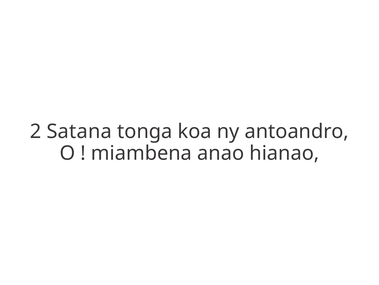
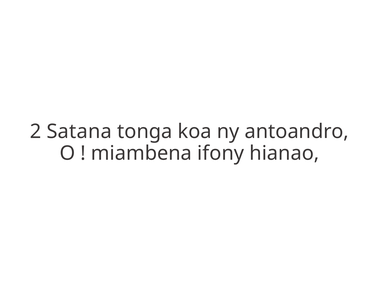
anao: anao -> ifony
